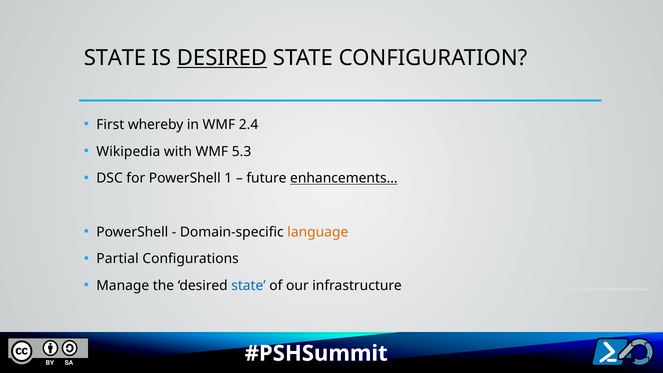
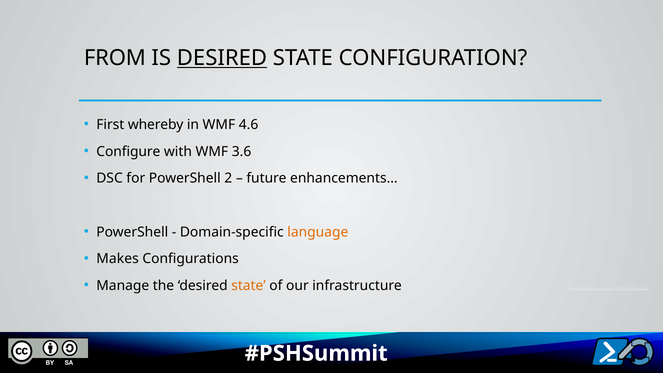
STATE at (115, 58): STATE -> FROM
2.4: 2.4 -> 4.6
Wikipedia: Wikipedia -> Configure
5.3: 5.3 -> 3.6
1: 1 -> 2
enhancements… underline: present -> none
Partial: Partial -> Makes
state at (249, 286) colour: blue -> orange
